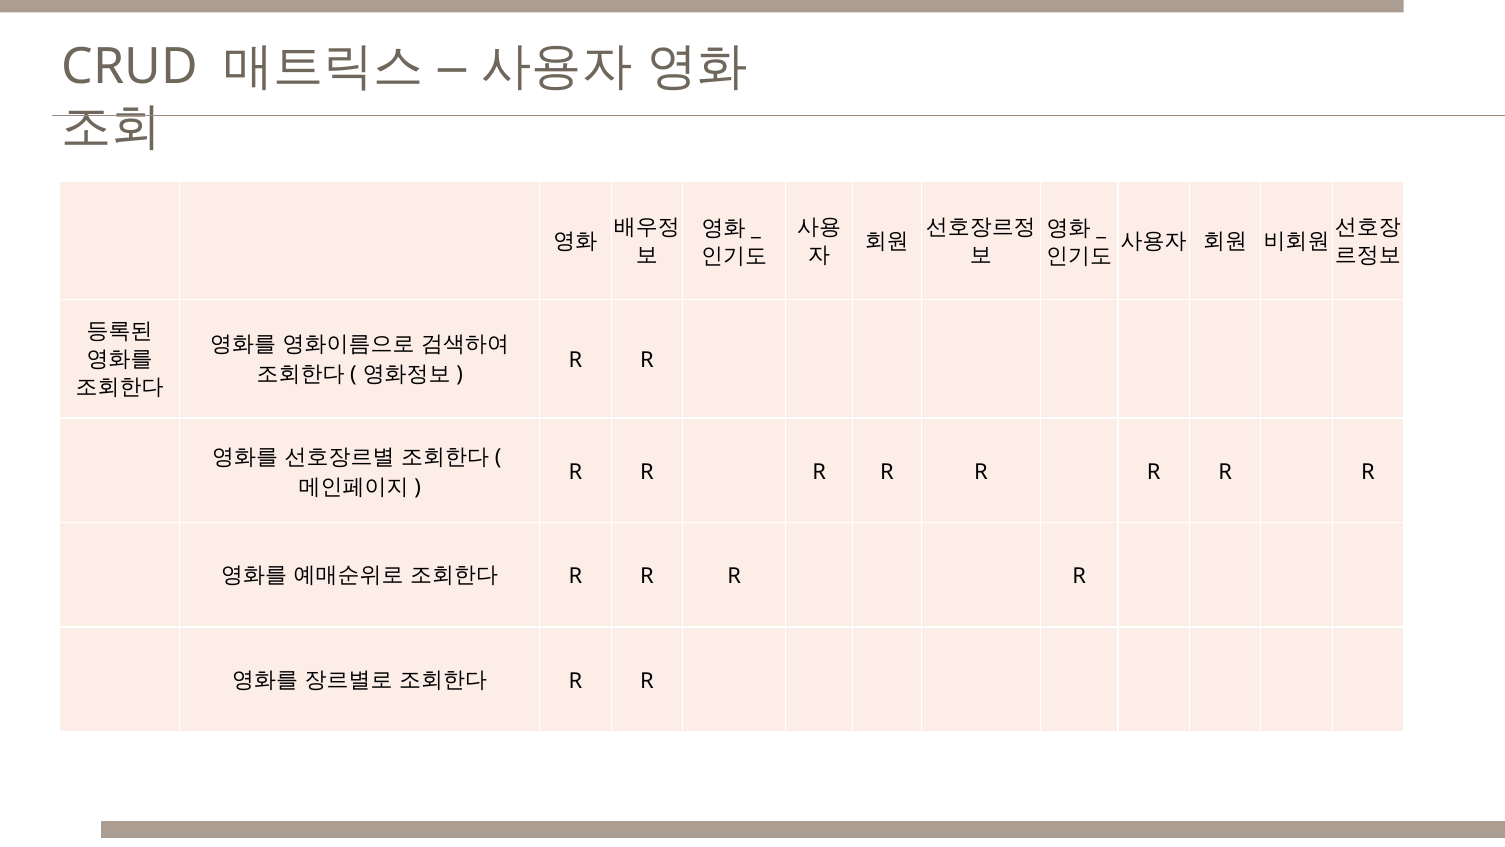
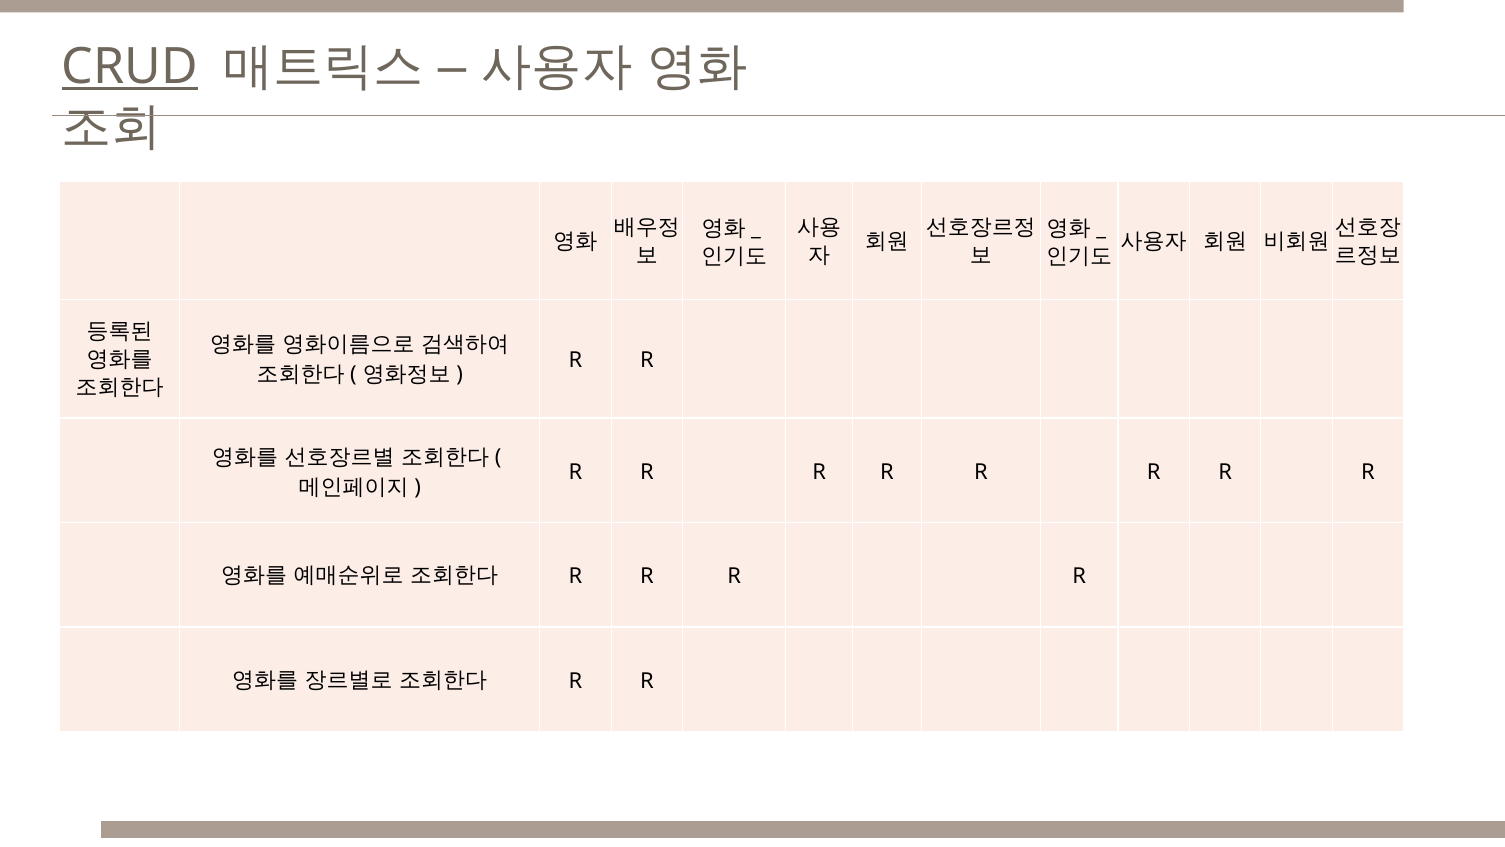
CRUD underline: none -> present
